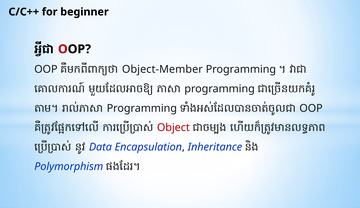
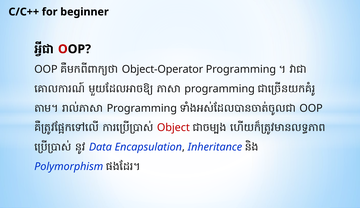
Object-Member: Object-Member -> Object-Operator
